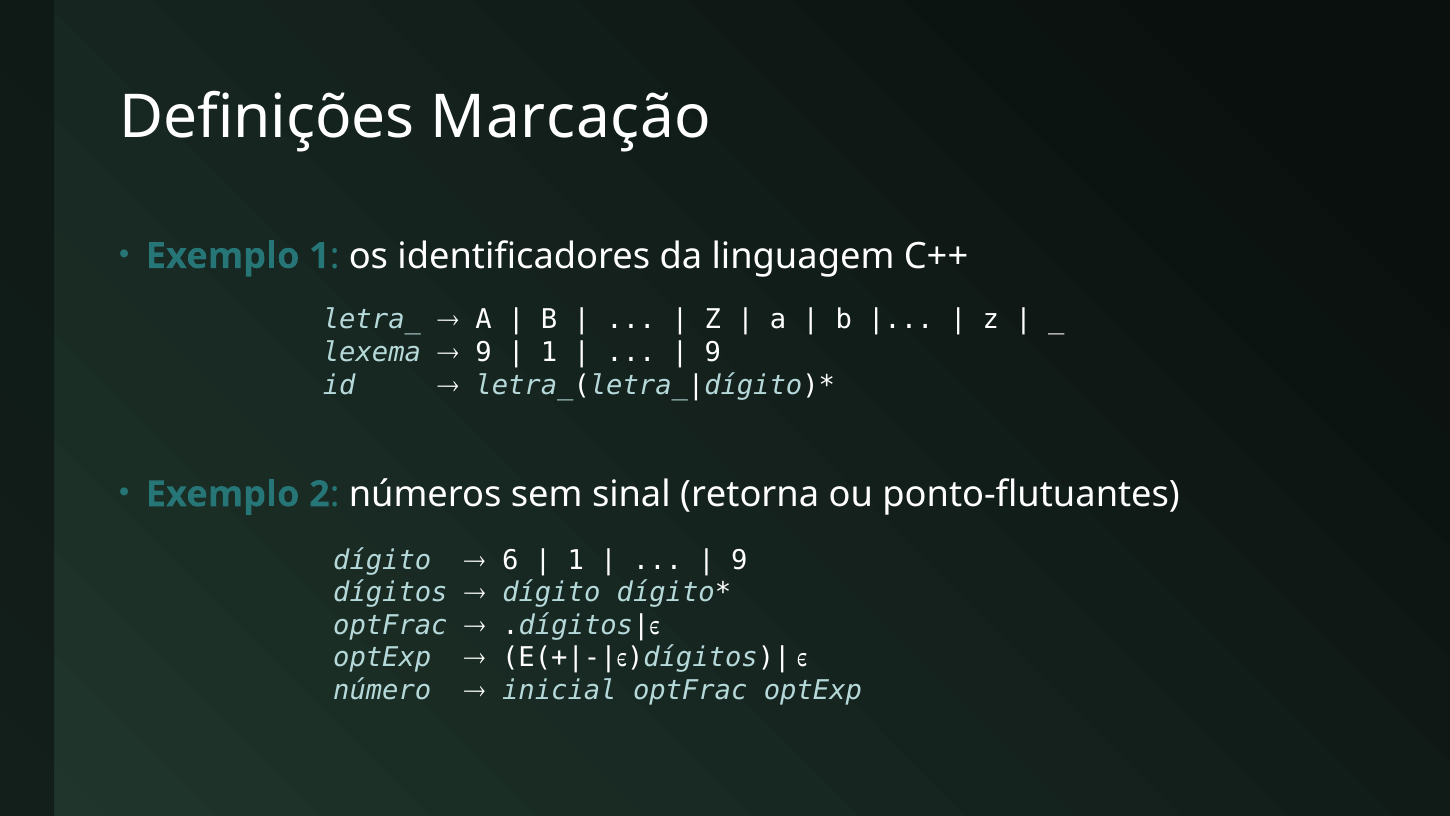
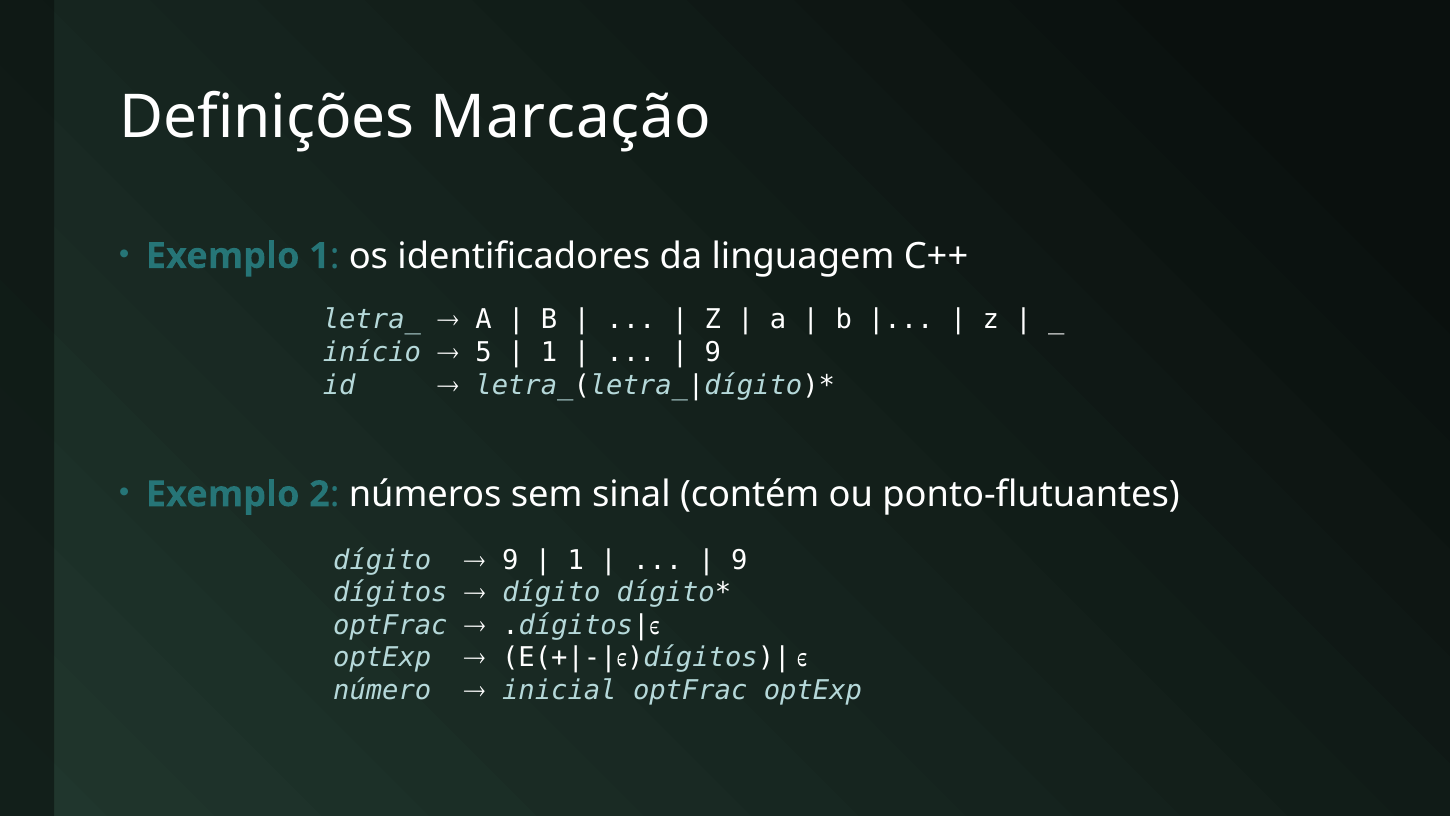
lexema: lexema -> início
9 at (484, 352): 9 -> 5
retorna: retorna -> contém
6 at (510, 560): 6 -> 9
